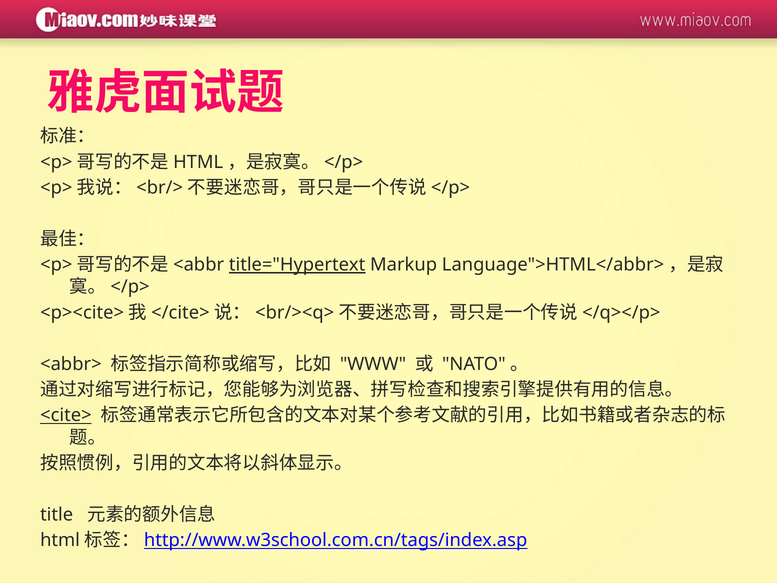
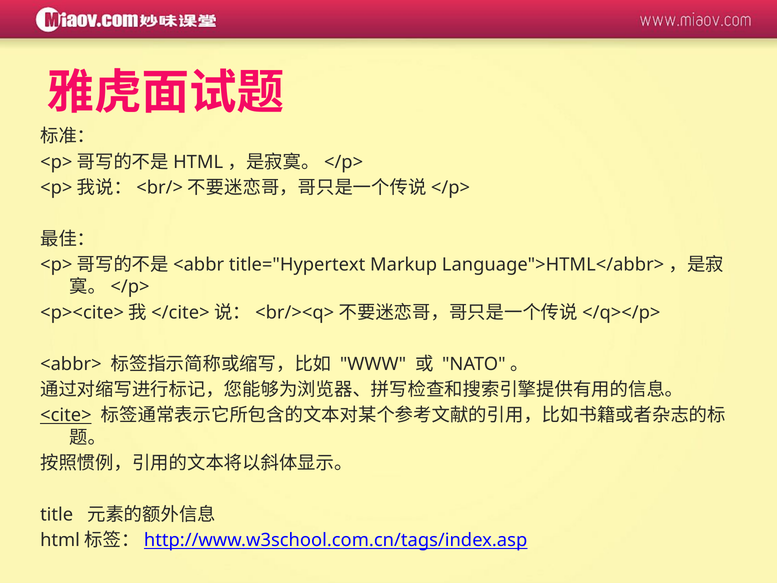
title="Hypertext underline: present -> none
